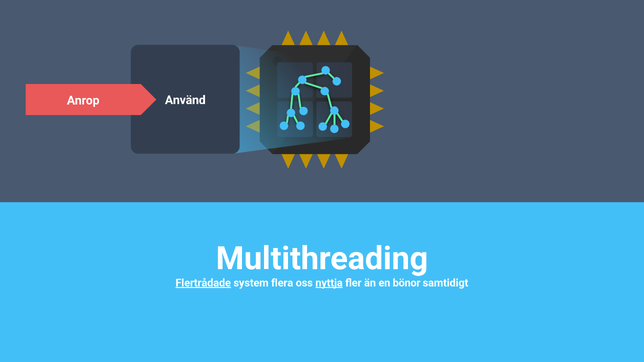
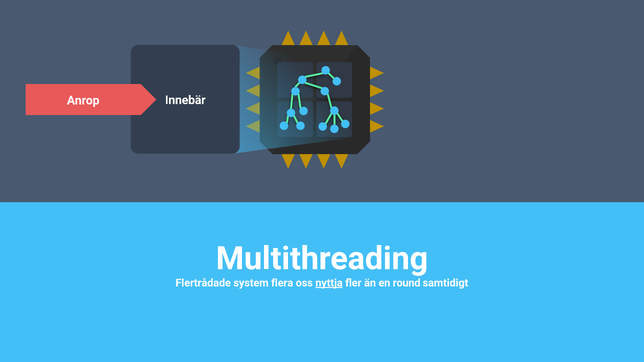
Använd: Använd -> Innebär
Flertrådade underline: present -> none
bönor: bönor -> round
